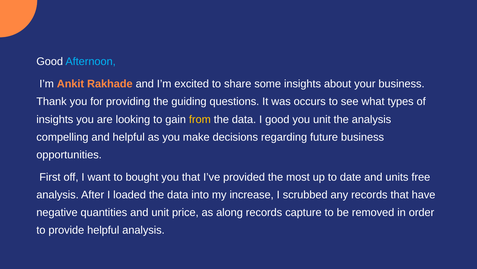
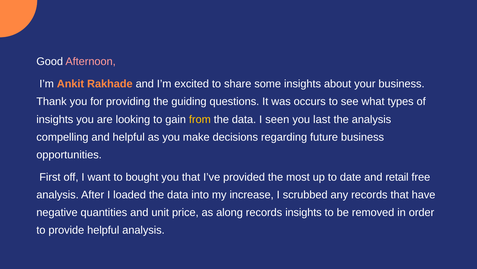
Afternoon colour: light blue -> pink
I good: good -> seen
you unit: unit -> last
units: units -> retail
records capture: capture -> insights
